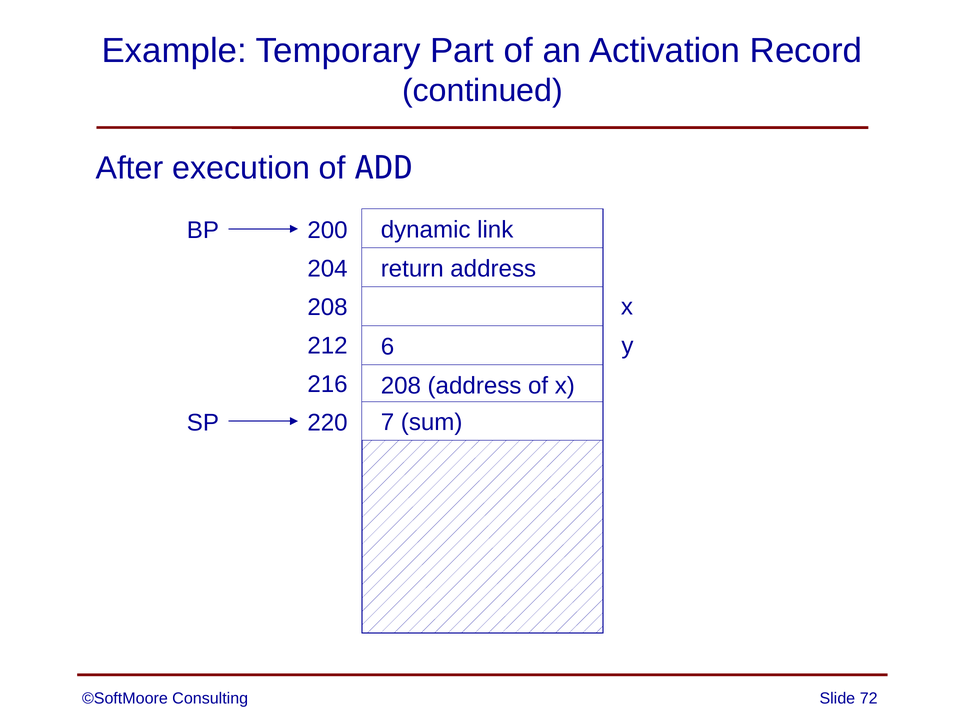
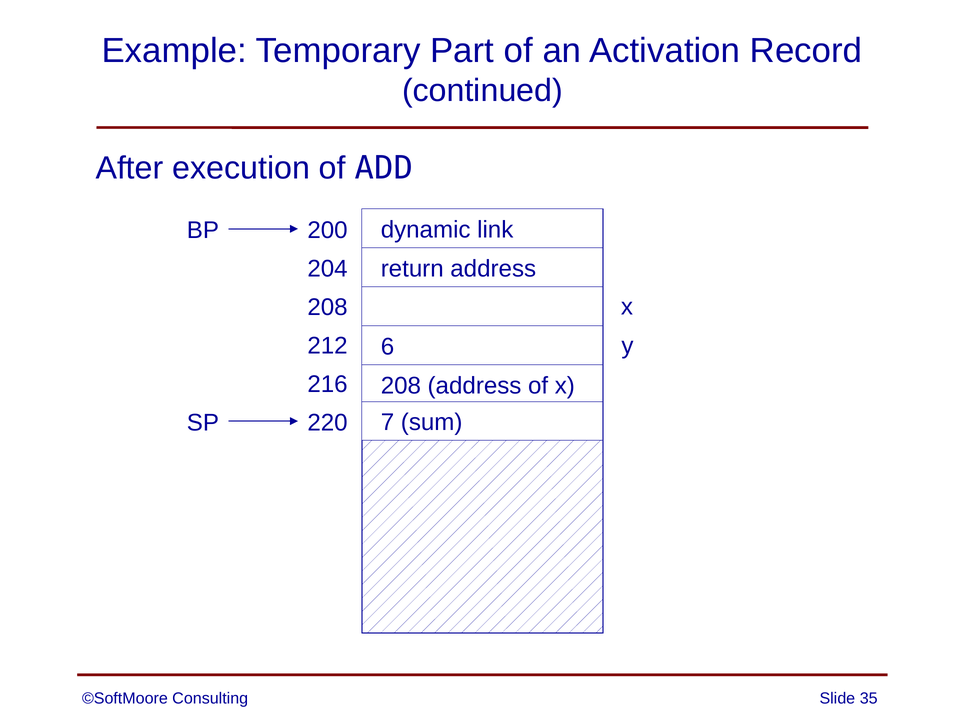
72: 72 -> 35
